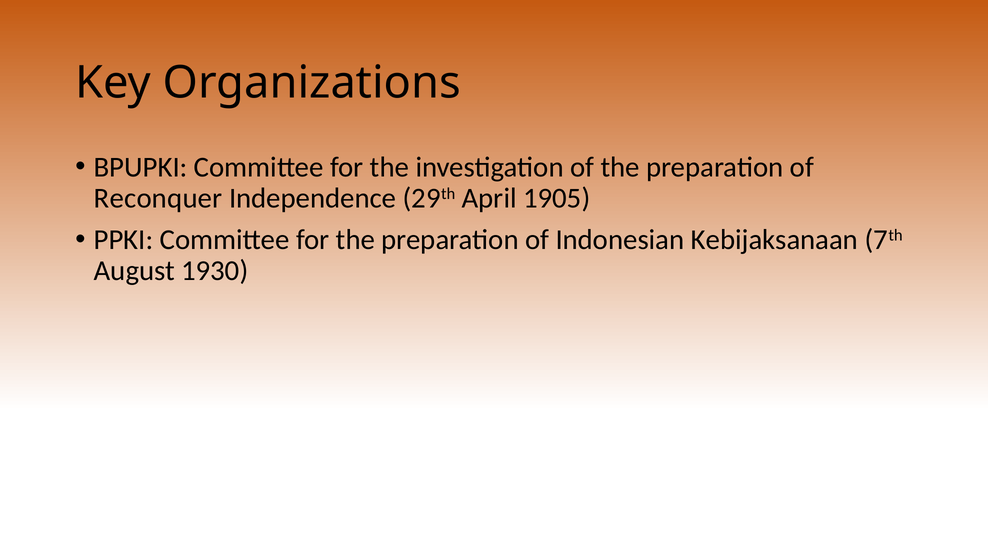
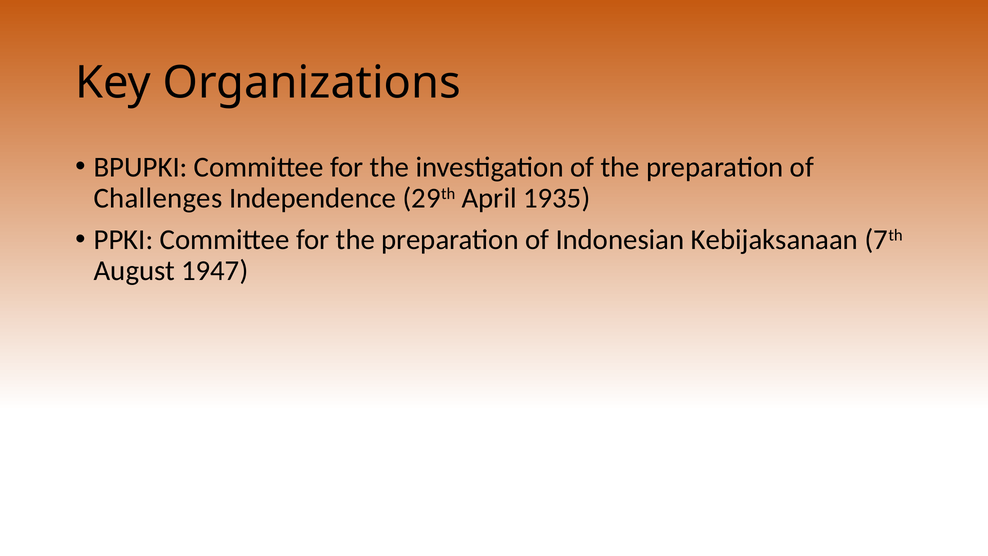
Reconquer: Reconquer -> Challenges
1905: 1905 -> 1935
1930: 1930 -> 1947
